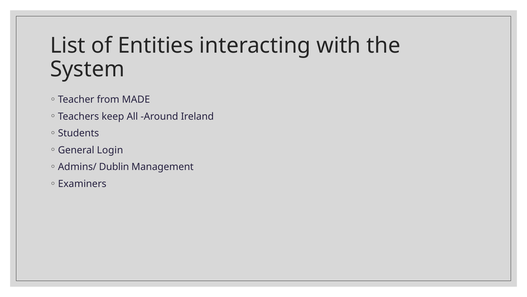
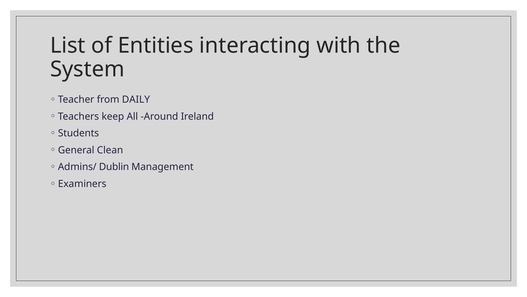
MADE: MADE -> DAILY
Login: Login -> Clean
